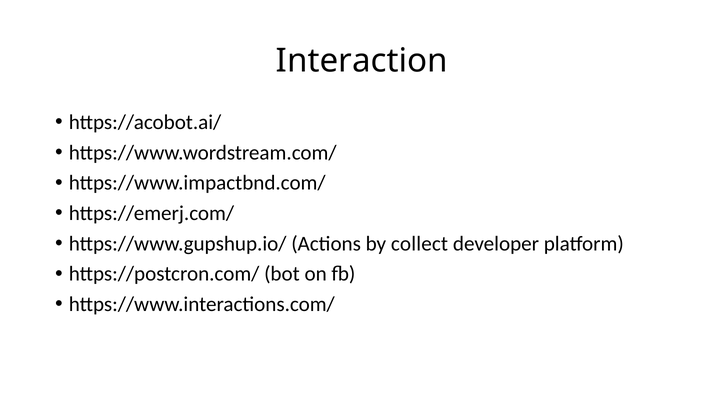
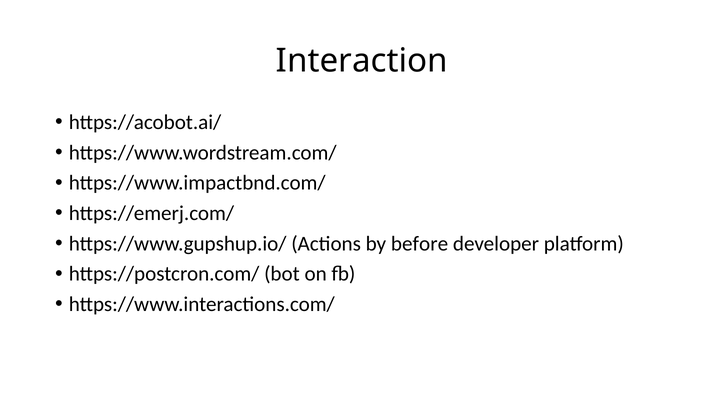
collect: collect -> before
